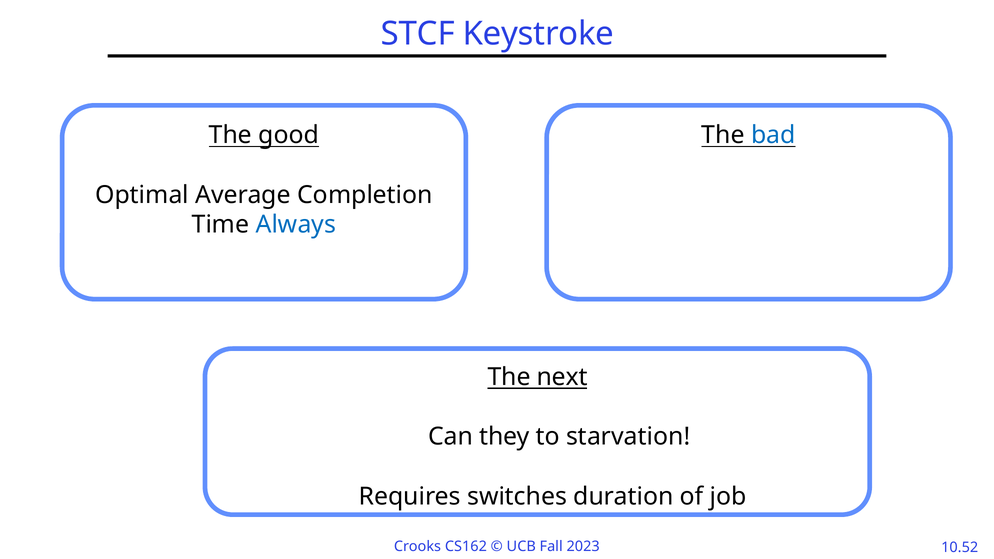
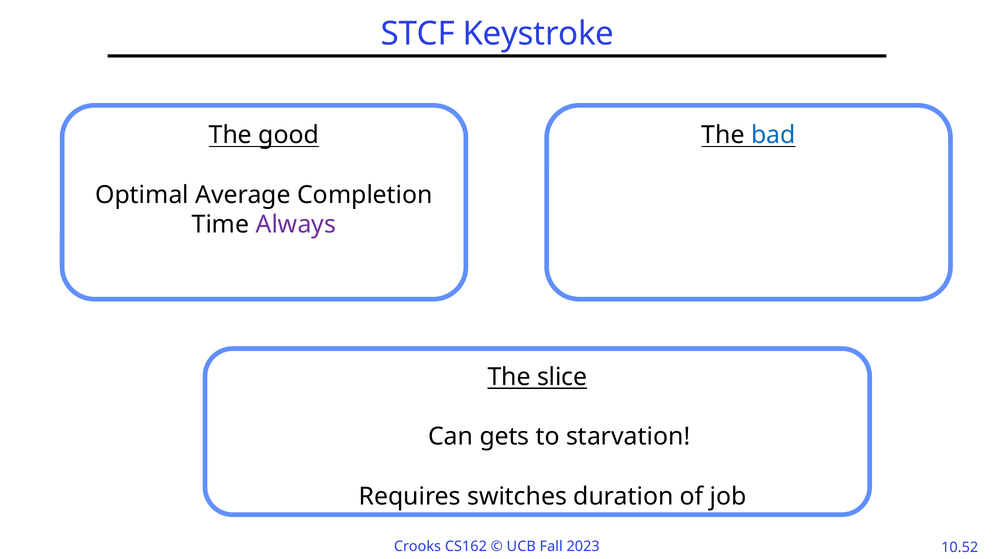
Always colour: blue -> purple
next: next -> slice
they: they -> gets
